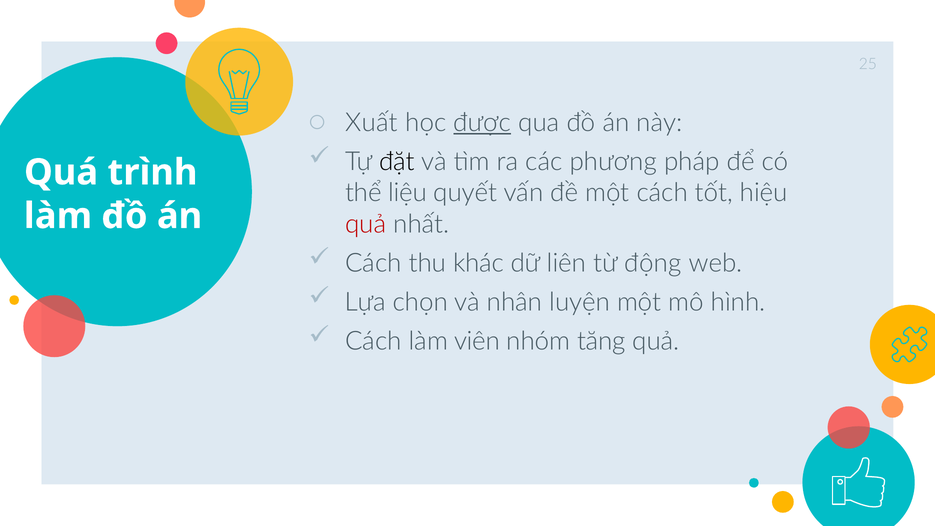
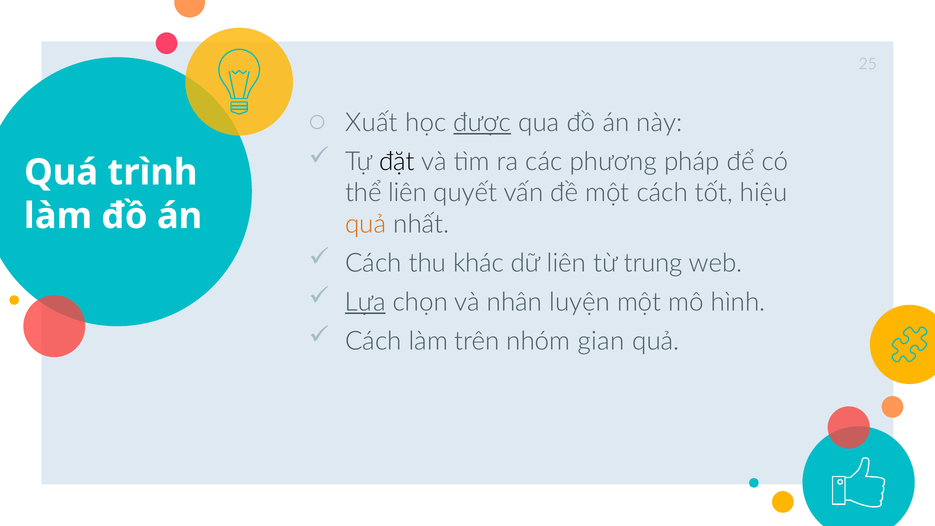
thể liệu: liệu -> liên
quả at (366, 224) colour: red -> orange
động: động -> trung
Lựa underline: none -> present
viên: viên -> trên
tăng: tăng -> gian
